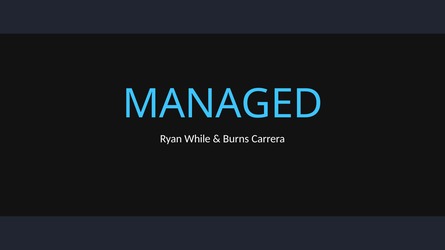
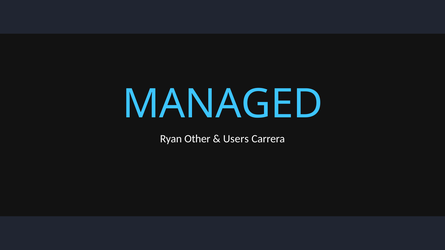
While: While -> Other
Burns: Burns -> Users
